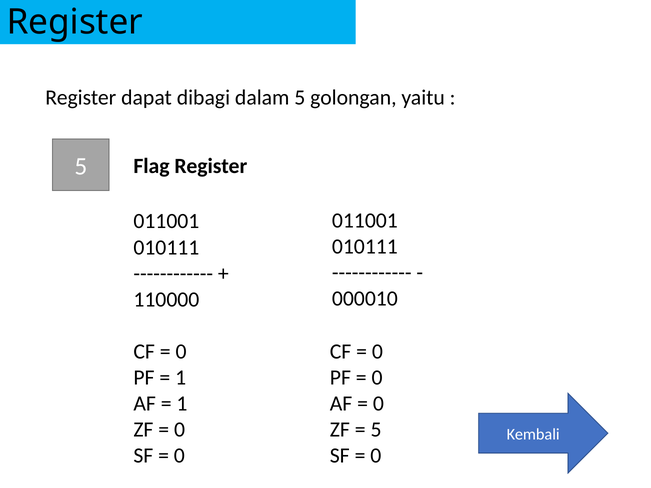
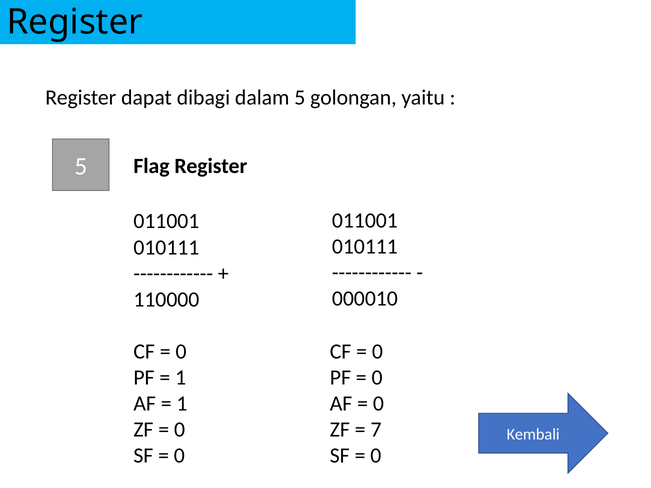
5 at (376, 430): 5 -> 7
